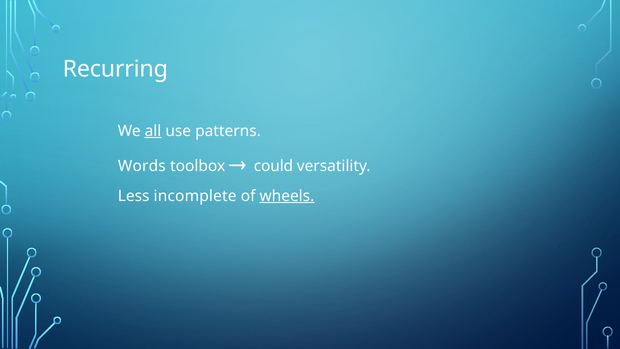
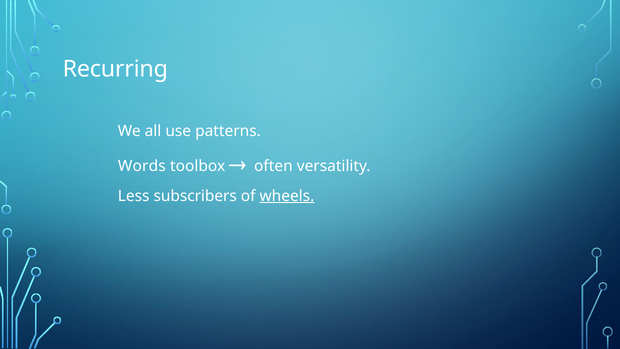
all underline: present -> none
could: could -> often
incomplete: incomplete -> subscribers
